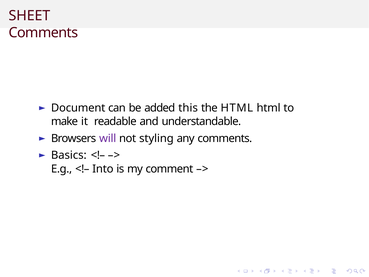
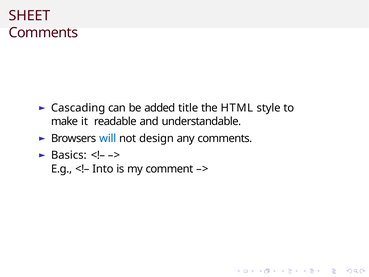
Document: Document -> Cascading
this: this -> title
HTML html: html -> style
will colour: purple -> blue
styling: styling -> design
